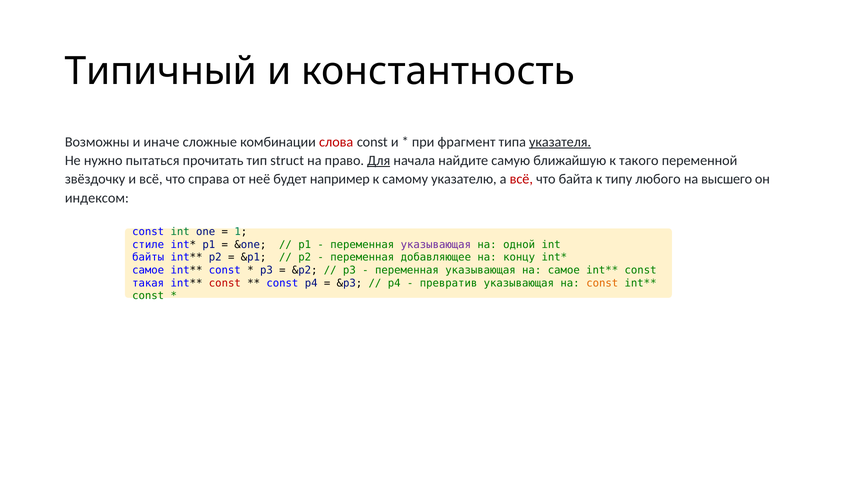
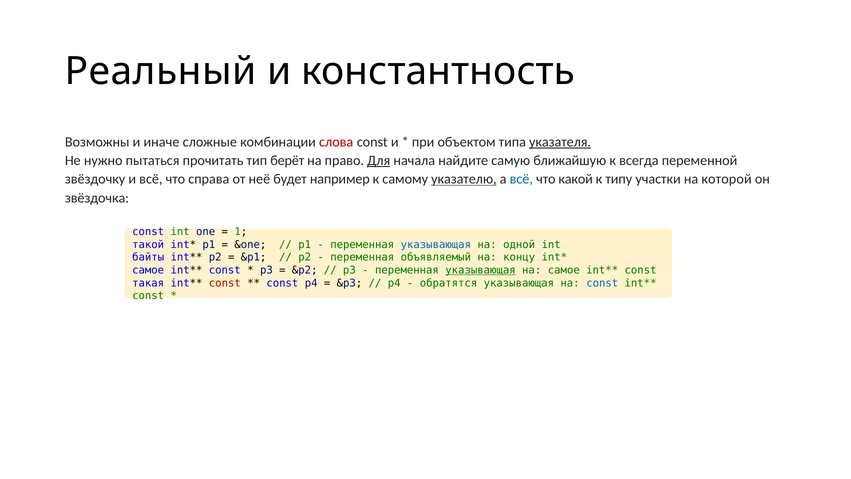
Типичный: Типичный -> Реальный
фрагмент: фрагмент -> объектом
struct: struct -> берёт
такого: такого -> всегда
указателю underline: none -> present
всё at (521, 179) colour: red -> blue
байта: байта -> какой
любого: любого -> участки
высшего: высшего -> которой
индексом: индексом -> звёздочка
стиле: стиле -> такой
указывающая at (436, 245) colour: purple -> blue
добавляющее: добавляющее -> объявляемый
указывающая at (481, 270) underline: none -> present
превратив: превратив -> обратятся
const at (602, 283) colour: orange -> blue
